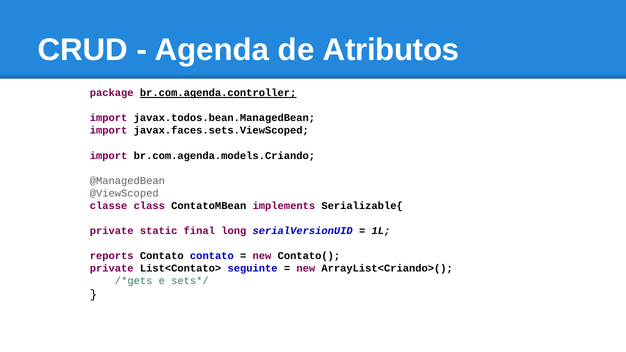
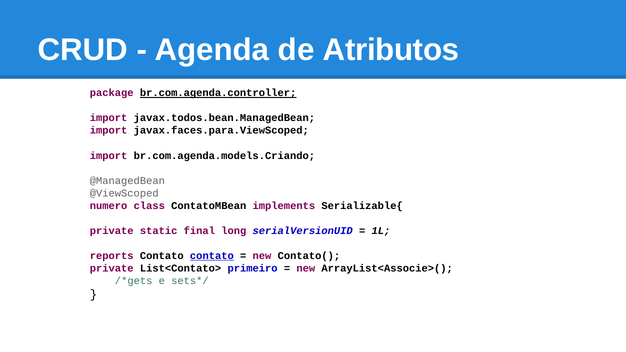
javax.faces.sets.ViewScoped: javax.faces.sets.ViewScoped -> javax.faces.para.ViewScoped
classe: classe -> numero
contato at (212, 256) underline: none -> present
seguinte: seguinte -> primeiro
ArrayList<Criando>(: ArrayList<Criando>( -> ArrayList<Associe>(
